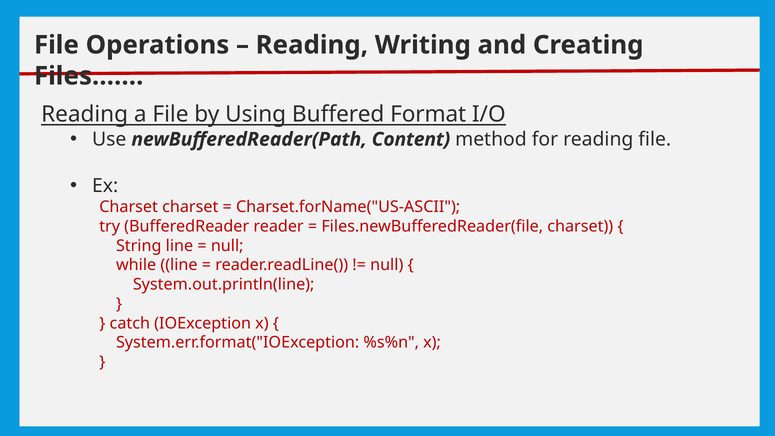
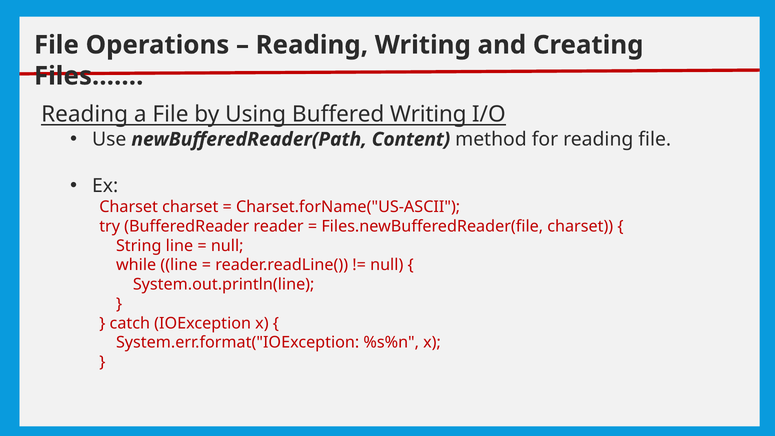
Buffered Format: Format -> Writing
